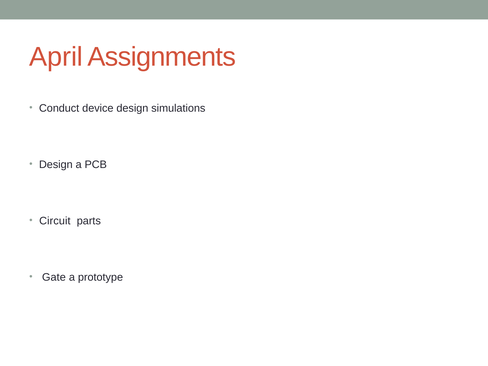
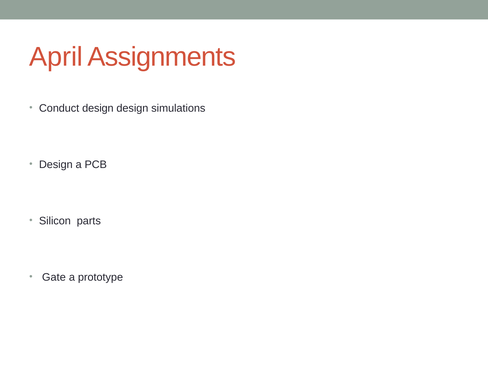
Conduct device: device -> design
Circuit: Circuit -> Silicon
